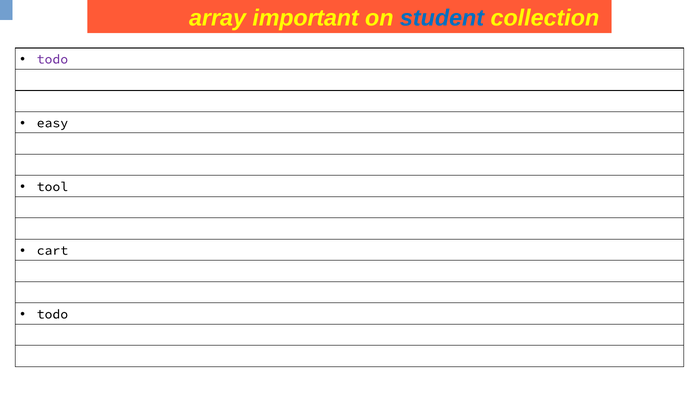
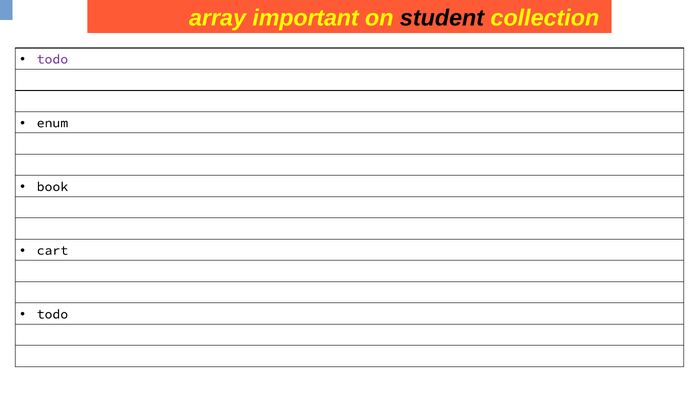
student colour: blue -> black
easy: easy -> enum
tool: tool -> book
